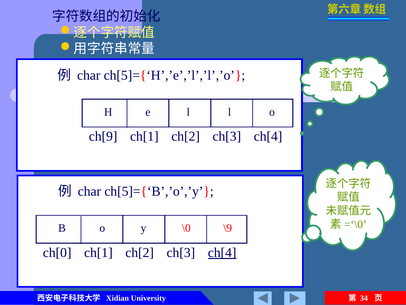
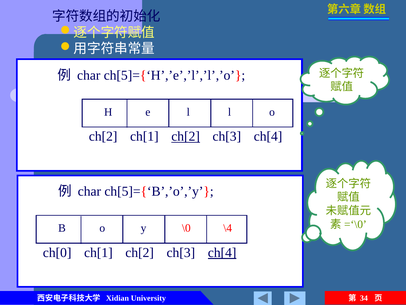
ch[9 at (103, 136): ch[9 -> ch[2
ch[2 at (186, 136) underline: none -> present
\9: \9 -> \4
